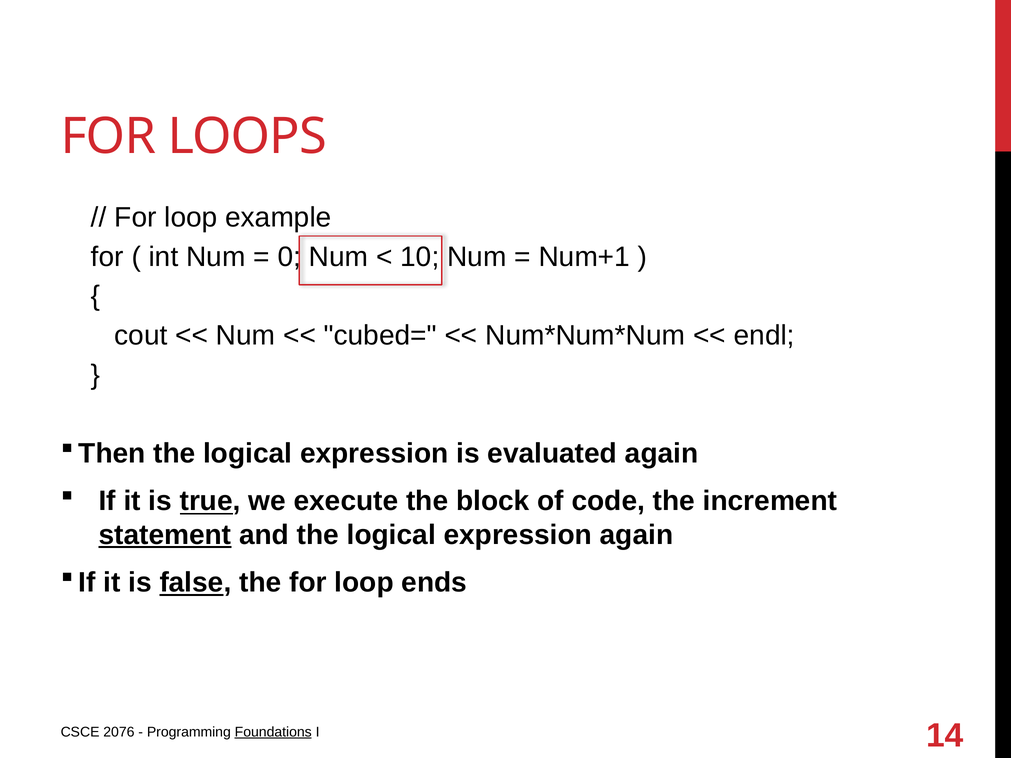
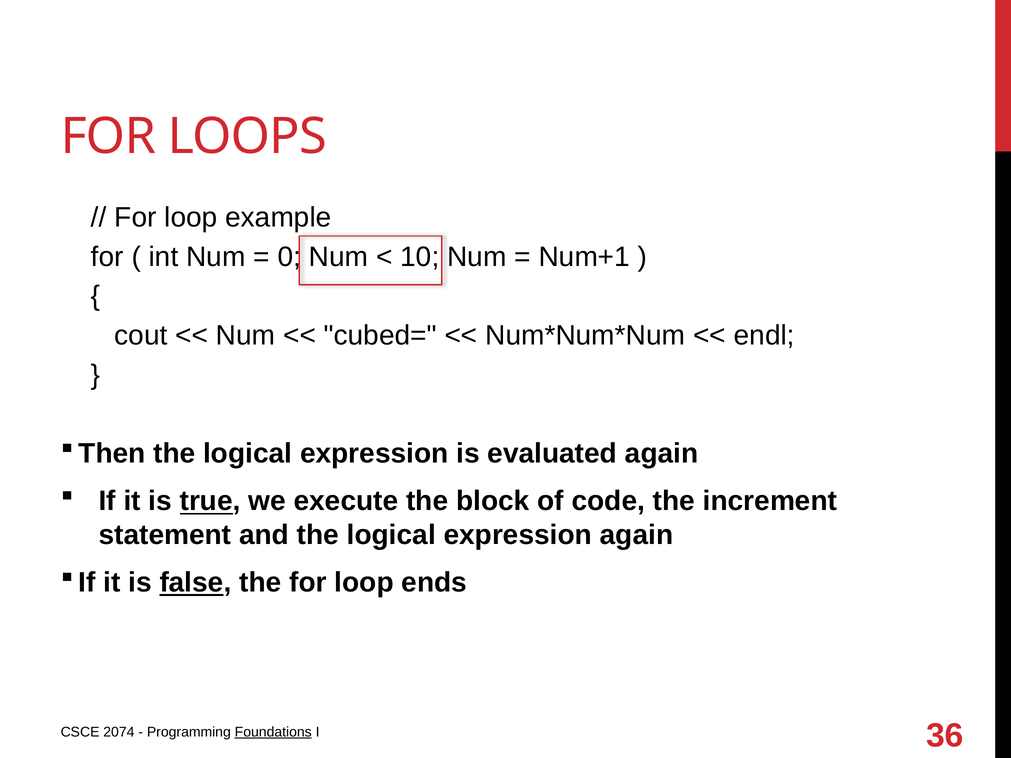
statement underline: present -> none
2076: 2076 -> 2074
14: 14 -> 36
